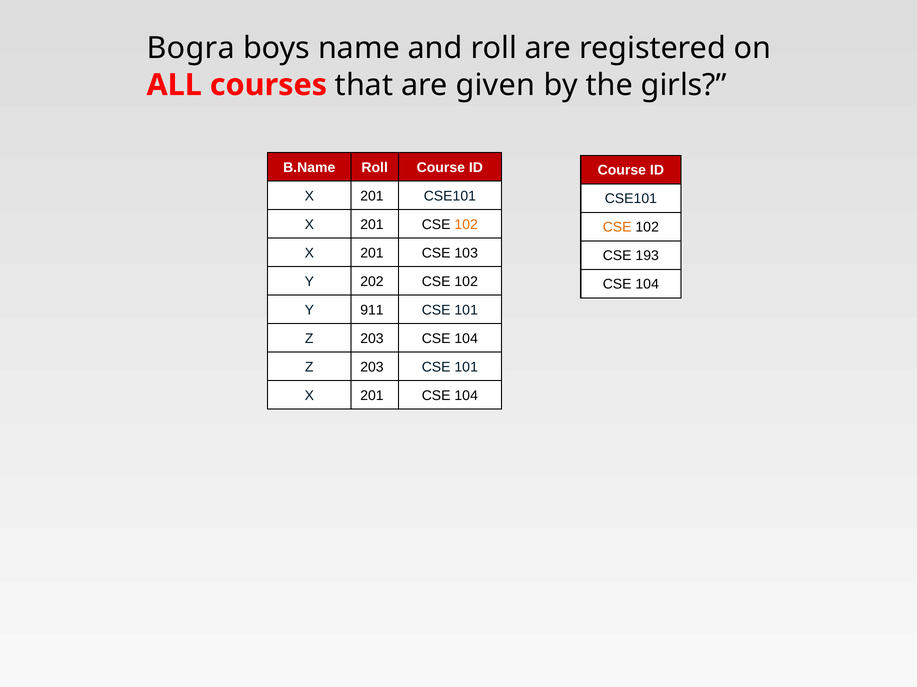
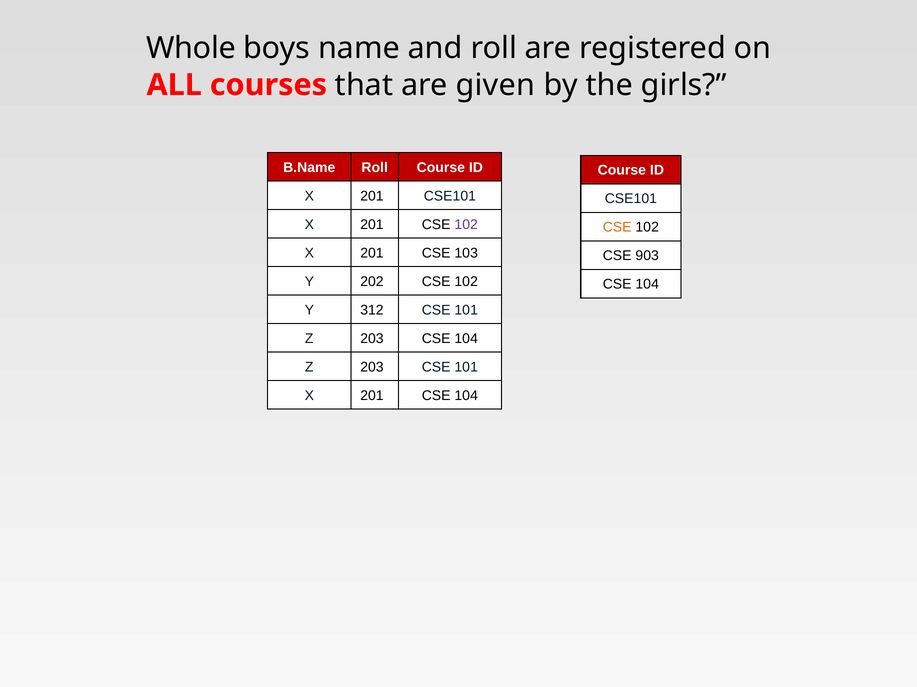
Bogra: Bogra -> Whole
102 at (466, 225) colour: orange -> purple
193: 193 -> 903
911: 911 -> 312
